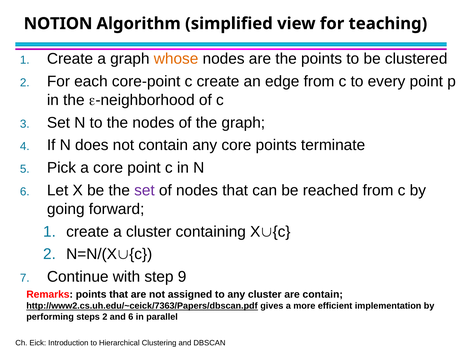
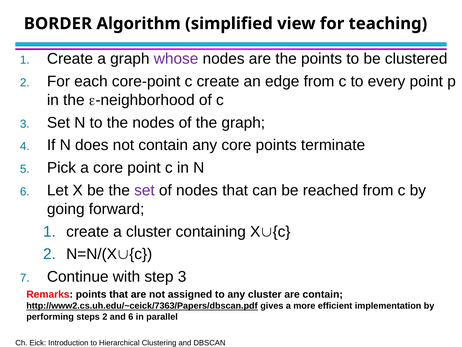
NOTION: NOTION -> BORDER
whose colour: orange -> purple
step 9: 9 -> 3
